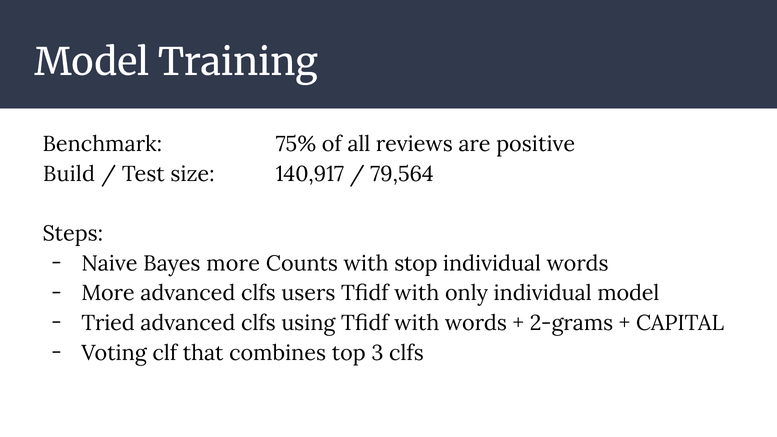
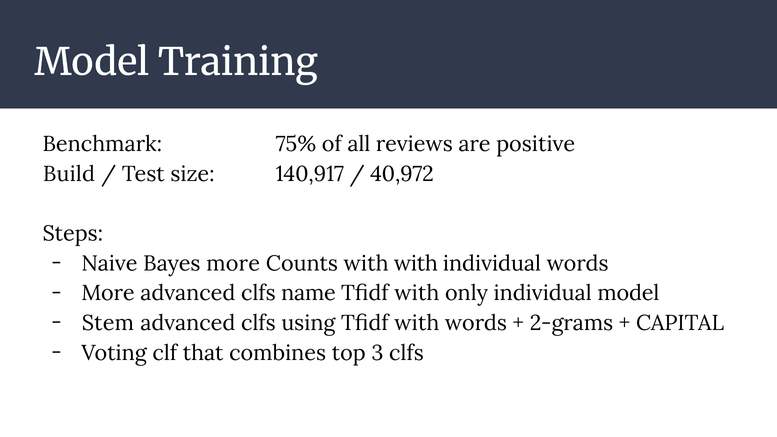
79,564: 79,564 -> 40,972
with stop: stop -> with
users: users -> name
Tried: Tried -> Stem
